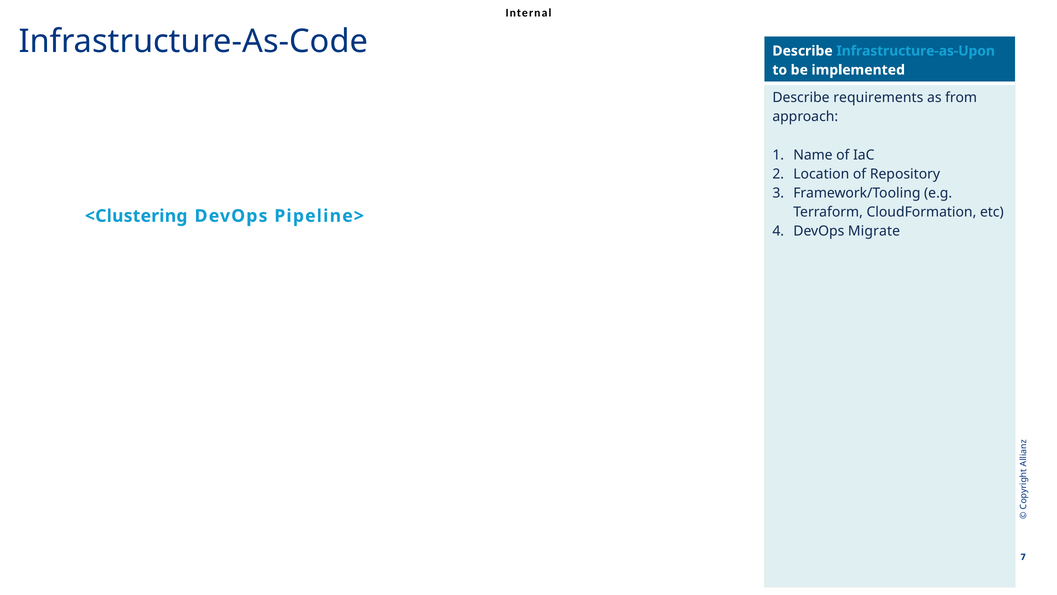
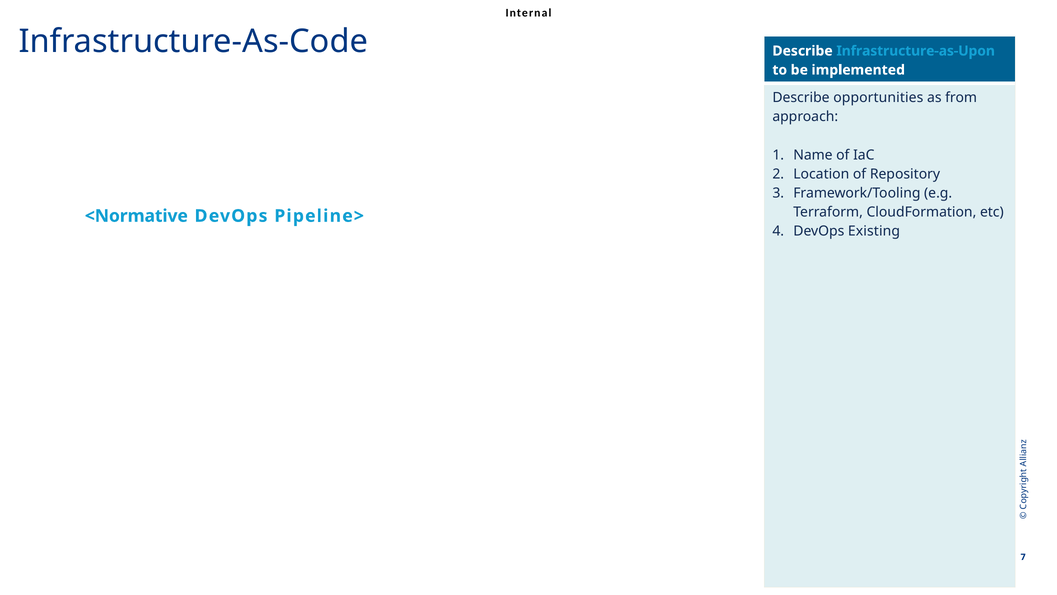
requirements: requirements -> opportunities
<Clustering: <Clustering -> <Normative
Migrate: Migrate -> Existing
